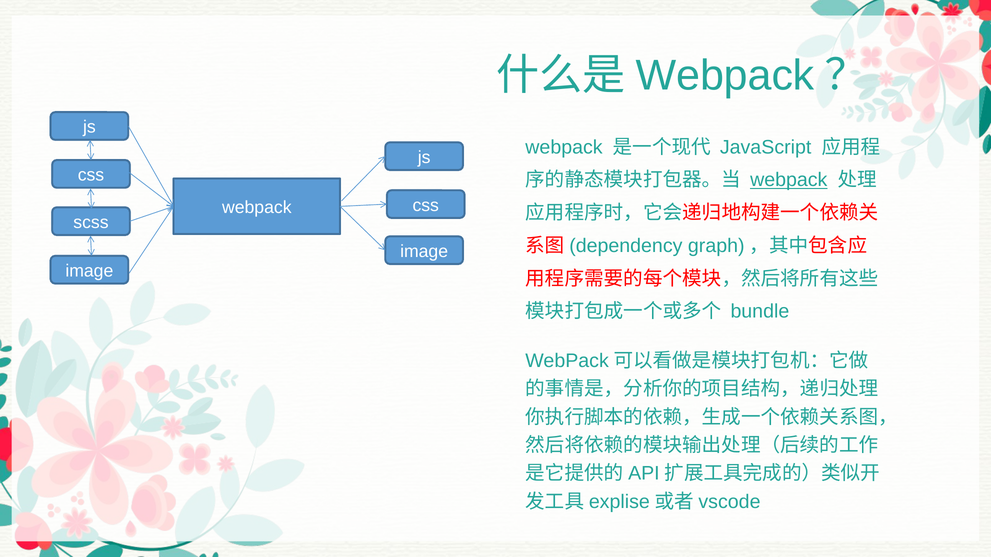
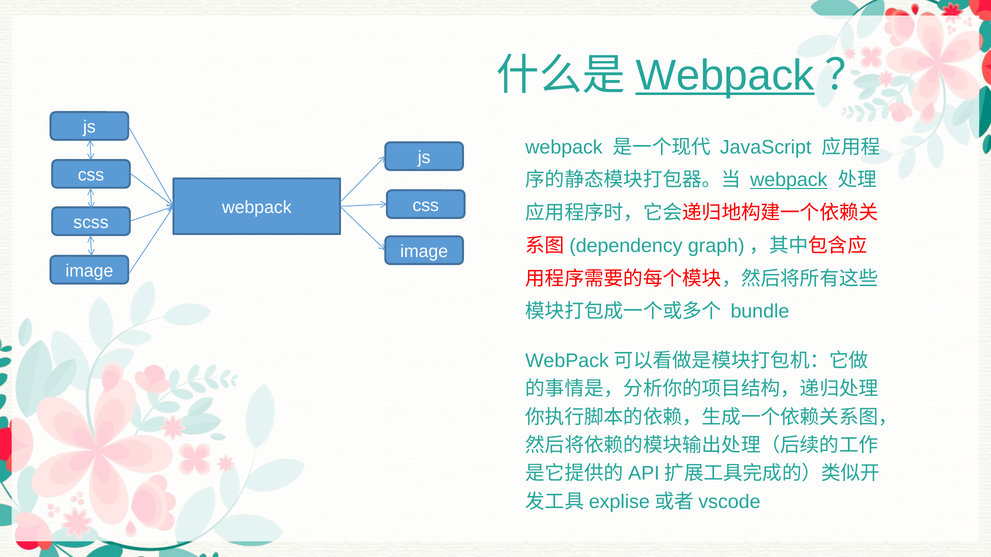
Webpack at (725, 75) underline: none -> present
